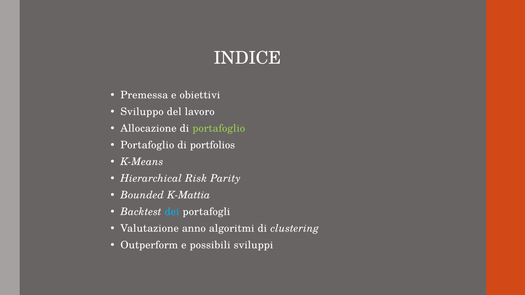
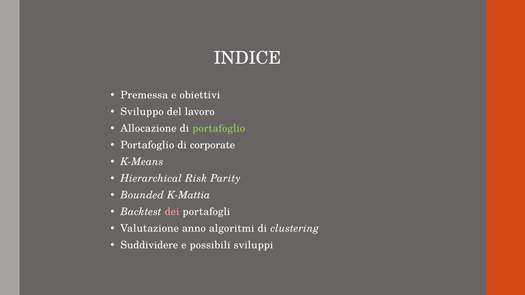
portfolios: portfolios -> corporate
dei colour: light blue -> pink
Outperform: Outperform -> Suddividere
